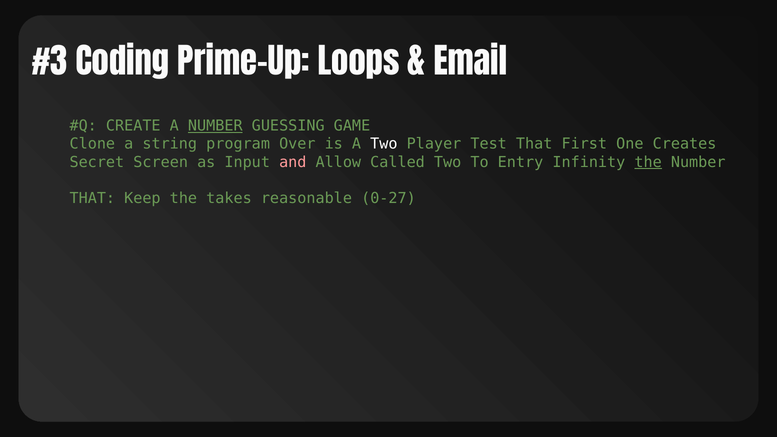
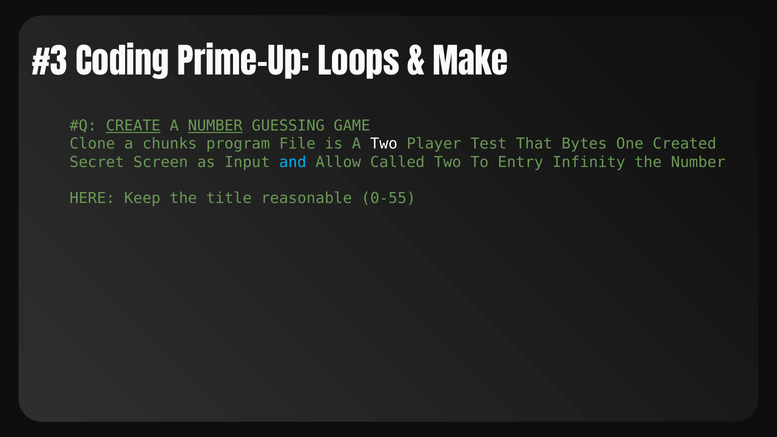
Email: Email -> Make
CREATE underline: none -> present
string: string -> chunks
Over: Over -> File
First: First -> Bytes
Creates: Creates -> Created
and colour: pink -> light blue
the at (648, 162) underline: present -> none
THAT at (92, 198): THAT -> HERE
takes: takes -> title
0-27: 0-27 -> 0-55
